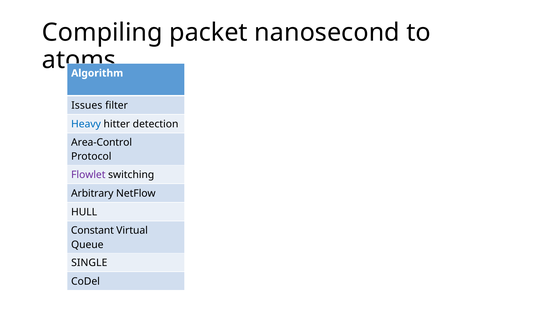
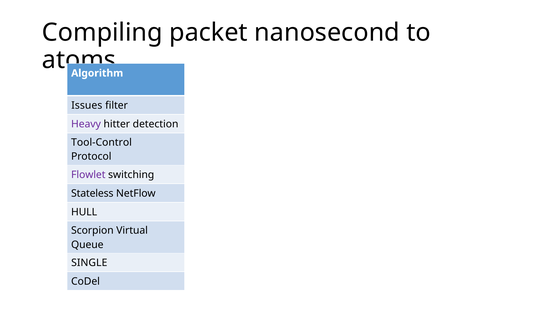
Heavy colour: blue -> purple
Area-Control: Area-Control -> Tool-Control
Arbitrary: Arbitrary -> Stateless
Constant: Constant -> Scorpion
